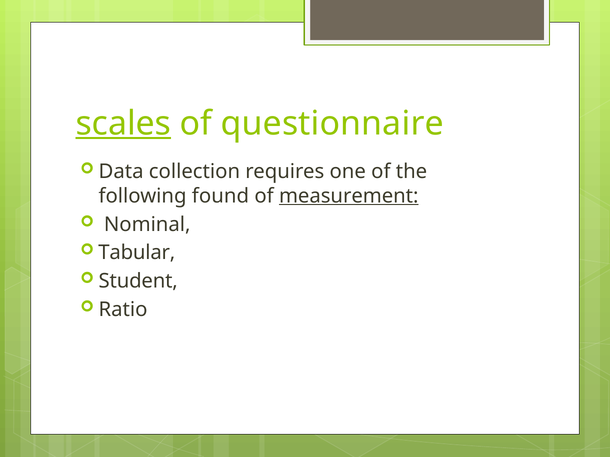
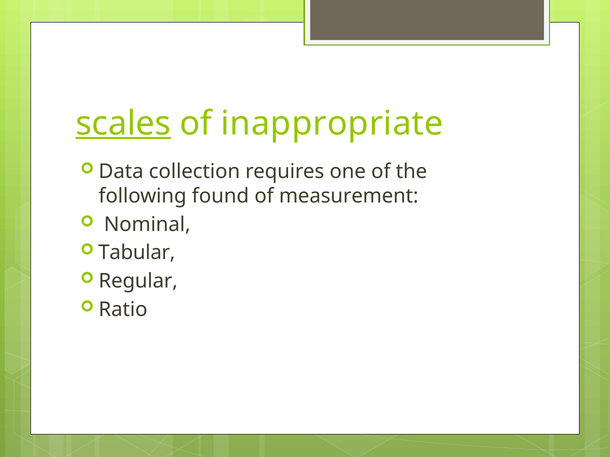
questionnaire: questionnaire -> inappropriate
measurement underline: present -> none
Student: Student -> Regular
